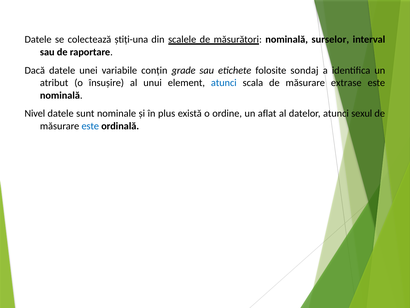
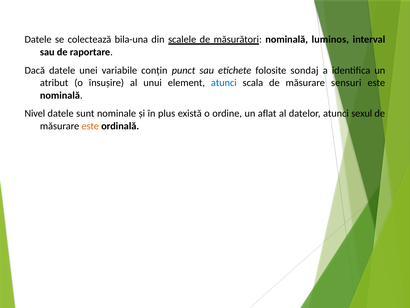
știți-una: știți-una -> bila-una
surselor: surselor -> luminos
grade: grade -> punct
extrase: extrase -> sensuri
este at (90, 126) colour: blue -> orange
